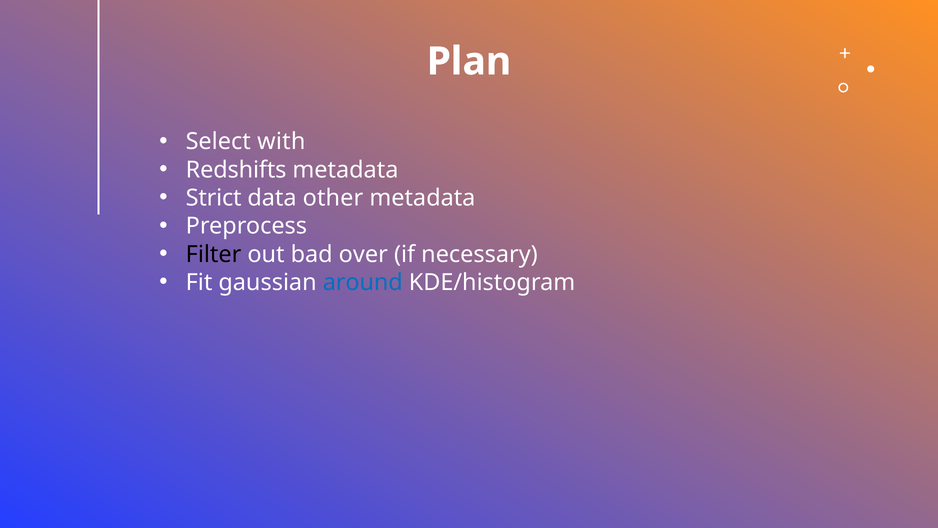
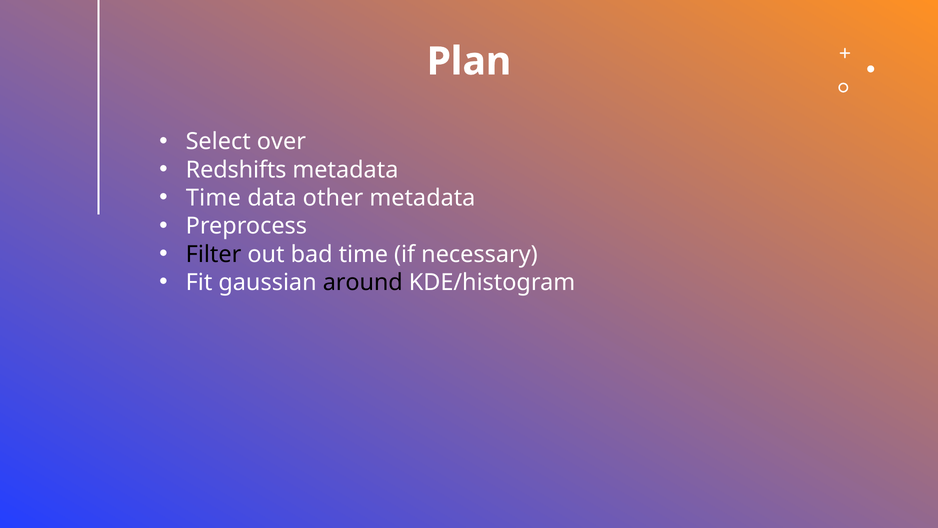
with: with -> over
Strict at (214, 198): Strict -> Time
bad over: over -> time
around colour: blue -> black
